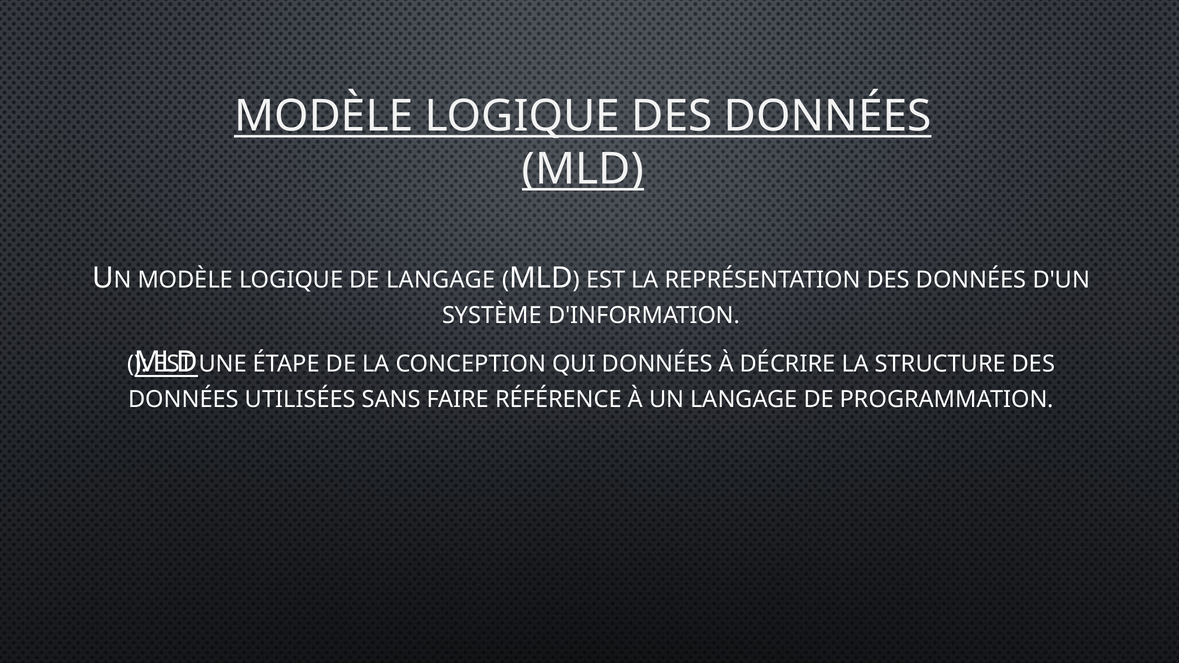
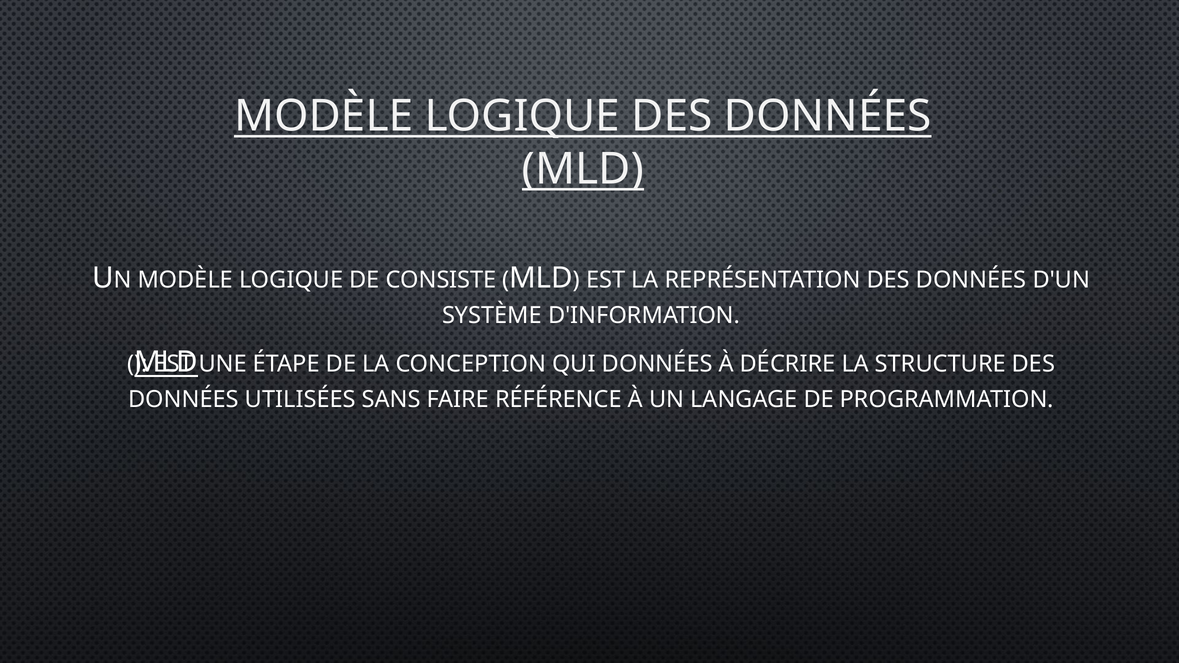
DE LANGAGE: LANGAGE -> CONSISTE
